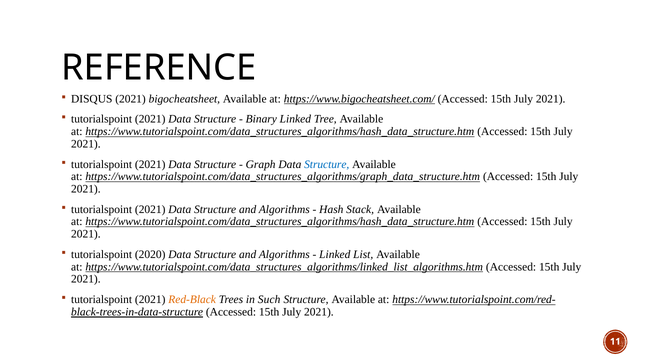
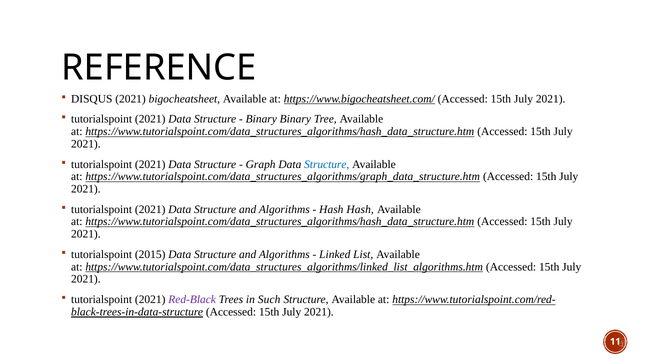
Binary Linked: Linked -> Binary
Hash Stack: Stack -> Hash
2020: 2020 -> 2015
Red-Black colour: orange -> purple
